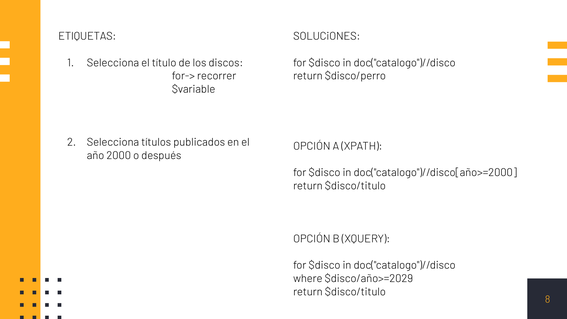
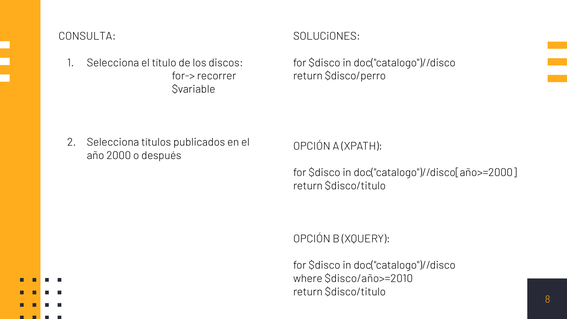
ETIQUETAS: ETIQUETAS -> CONSULTA
$disco/año>=2029: $disco/año>=2029 -> $disco/año>=2010
